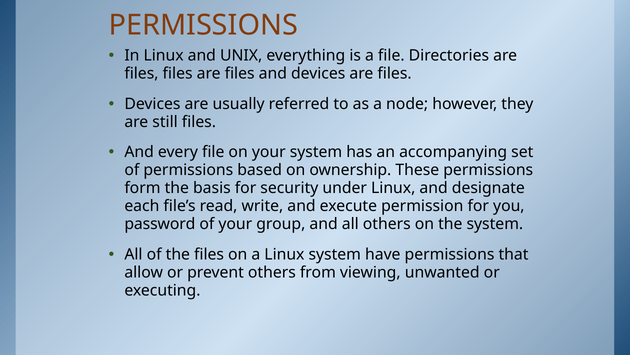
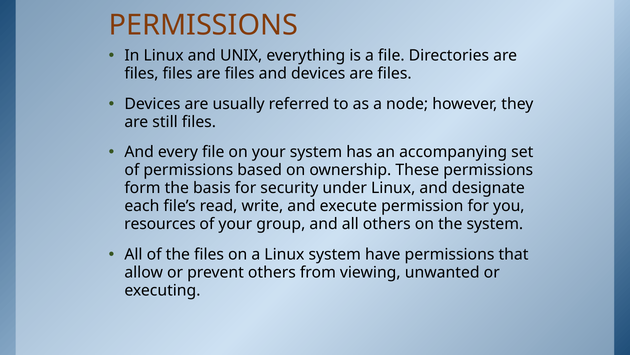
password: password -> resources
